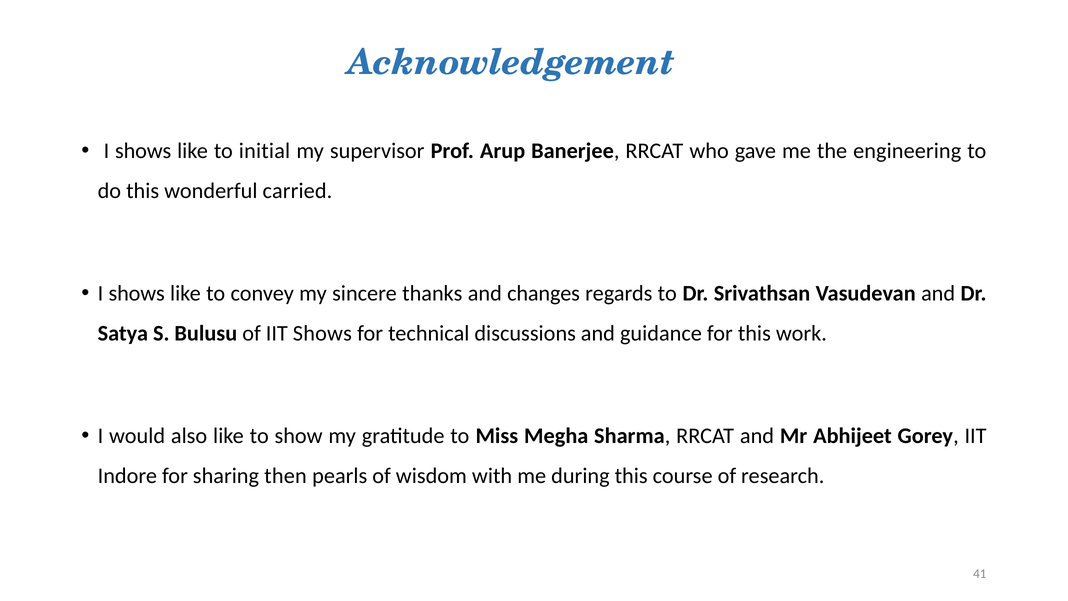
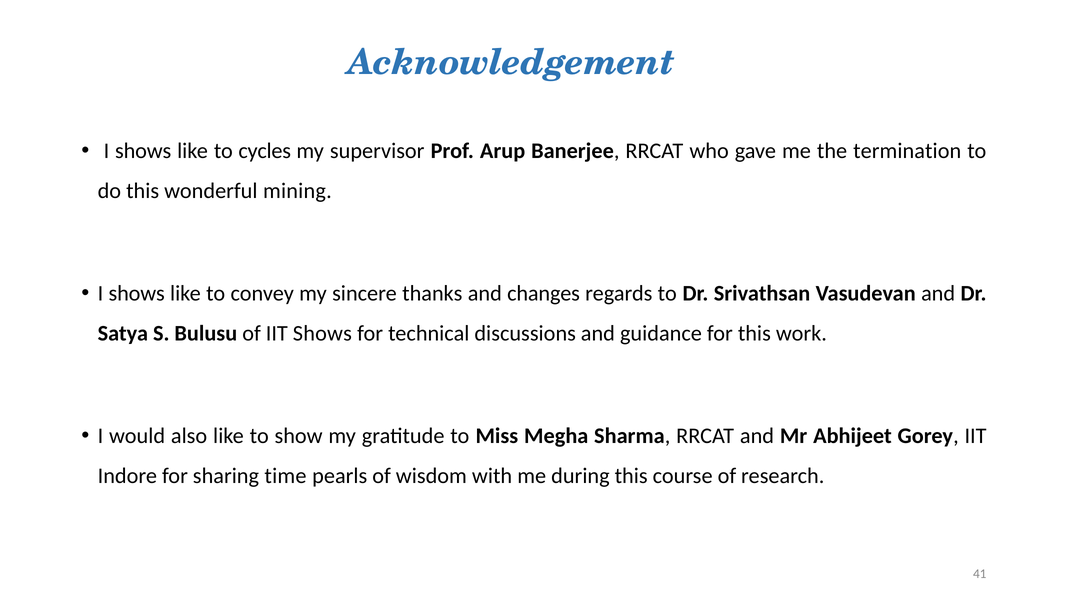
initial: initial -> cycles
engineering: engineering -> termination
carried: carried -> mining
then: then -> time
